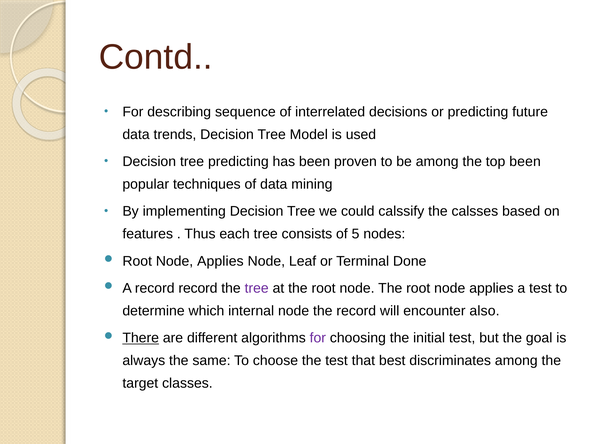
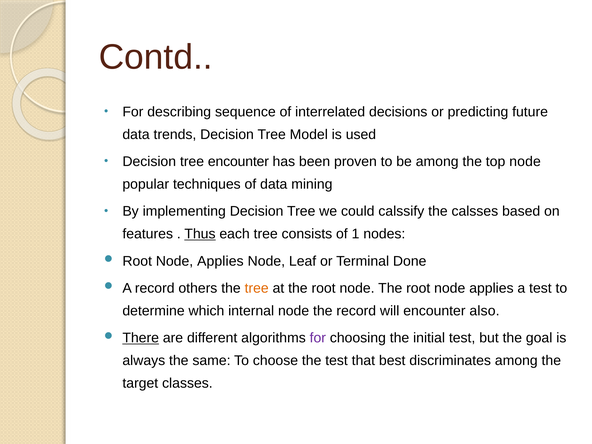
tree predicting: predicting -> encounter
top been: been -> node
Thus underline: none -> present
5: 5 -> 1
record record: record -> others
tree at (257, 288) colour: purple -> orange
